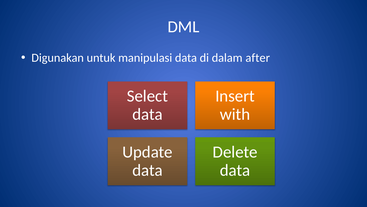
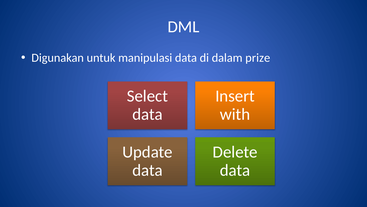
after: after -> prize
